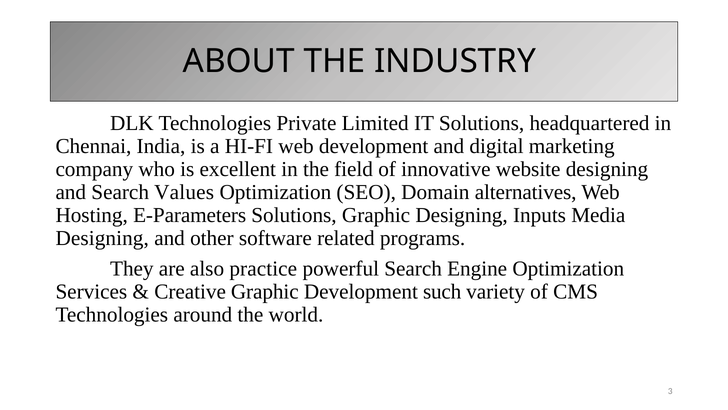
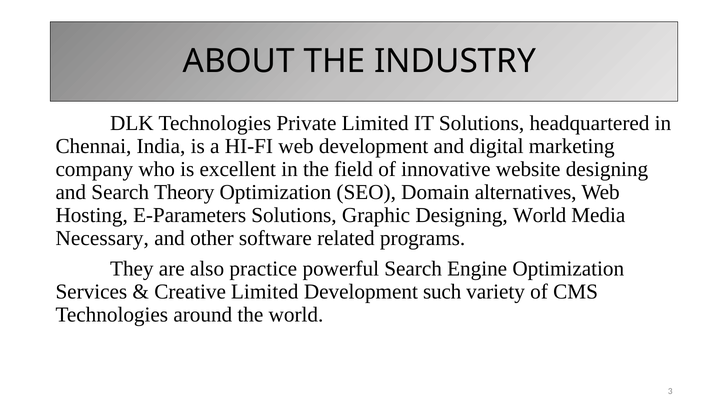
Values: Values -> Theory
Designing Inputs: Inputs -> World
Designing at (102, 238): Designing -> Necessary
Creative Graphic: Graphic -> Limited
